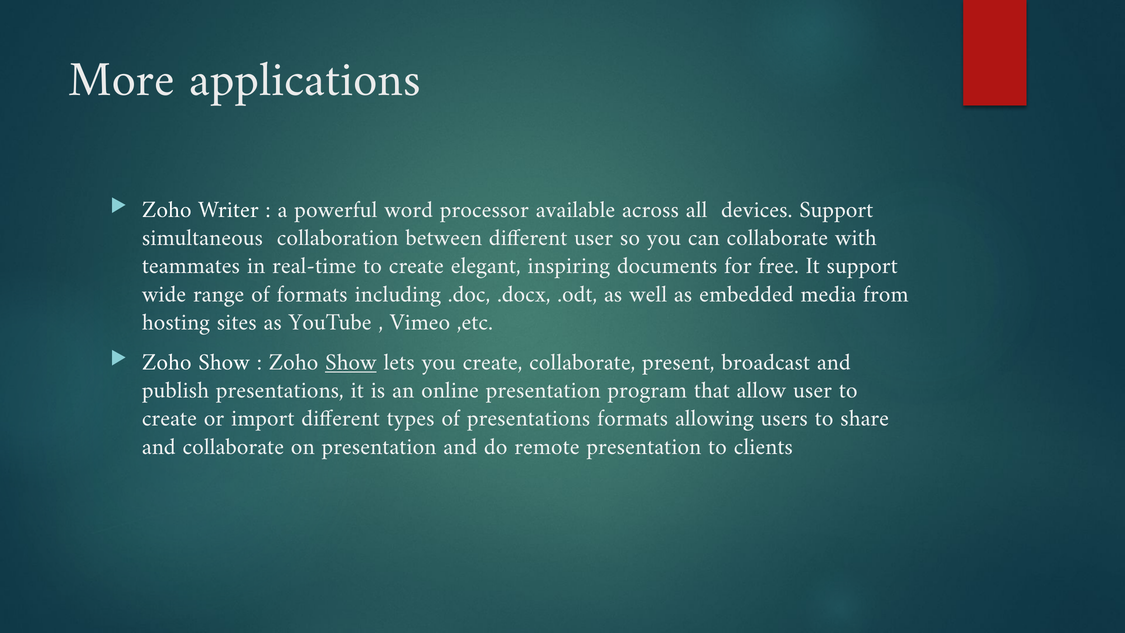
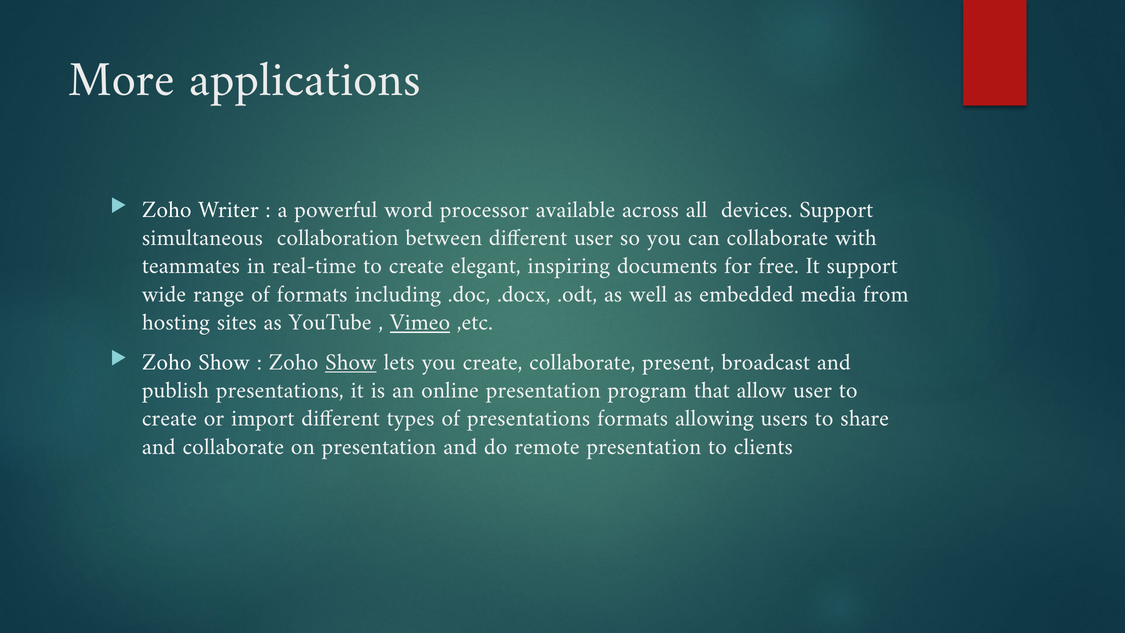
Vimeo underline: none -> present
